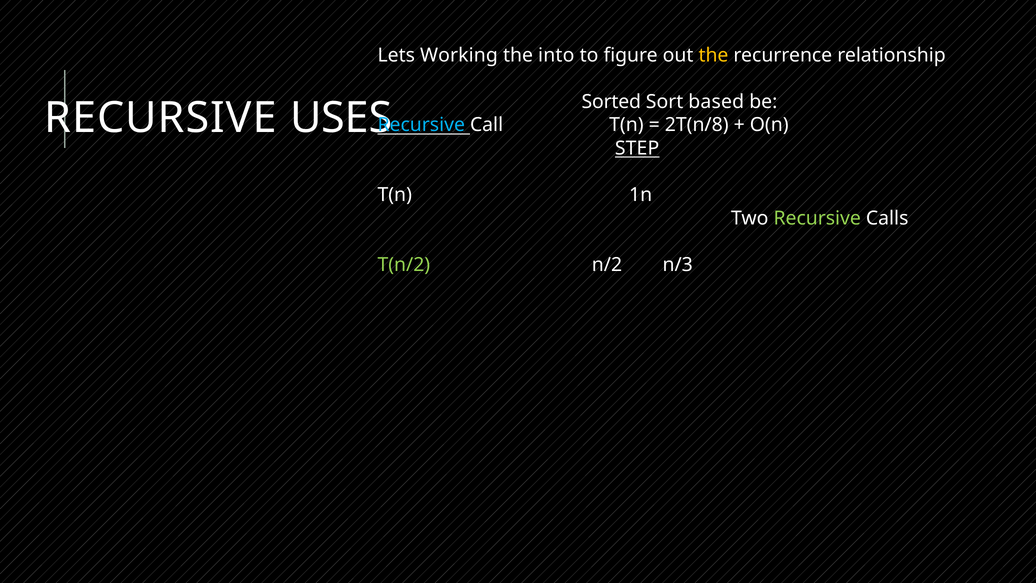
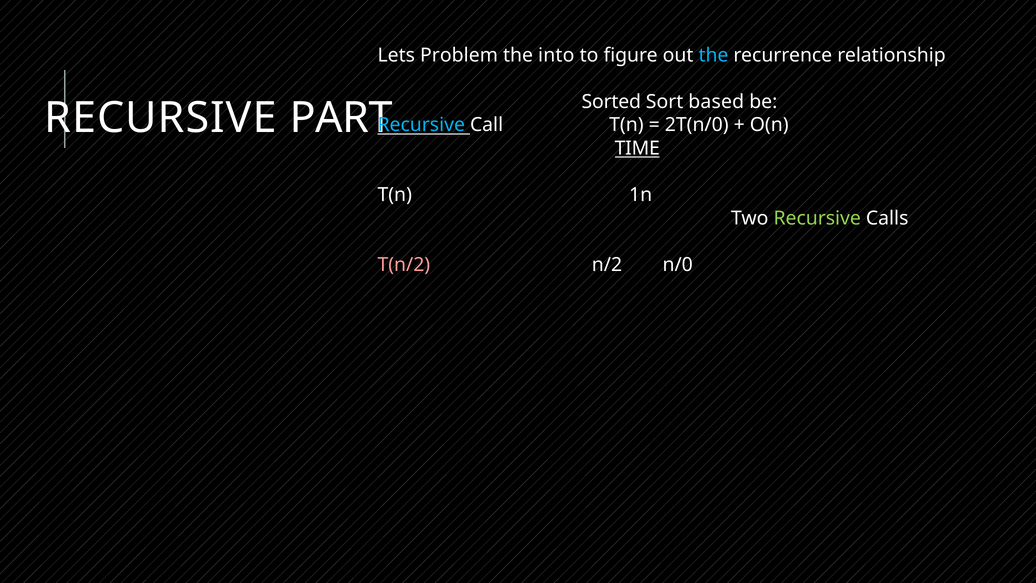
Working: Working -> Problem
the at (713, 55) colour: yellow -> light blue
USES: USES -> PART
2T(n/8: 2T(n/8 -> 2T(n/0
STEP: STEP -> TIME
T(n/2 colour: light green -> pink
n/3: n/3 -> n/0
